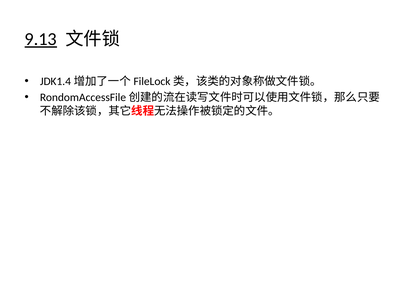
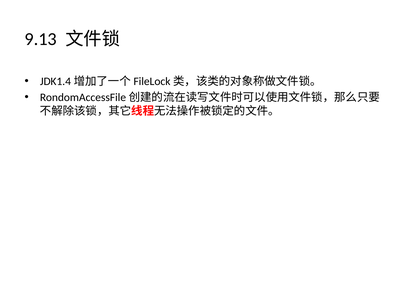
9.13 underline: present -> none
